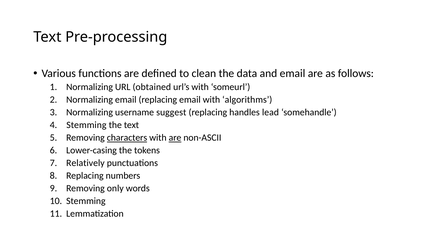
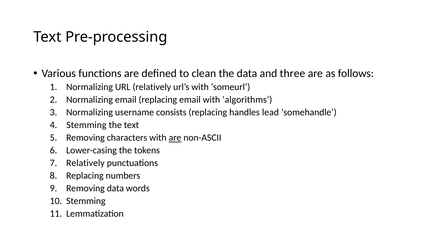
and email: email -> three
URL obtained: obtained -> relatively
suggest: suggest -> consists
characters underline: present -> none
Removing only: only -> data
